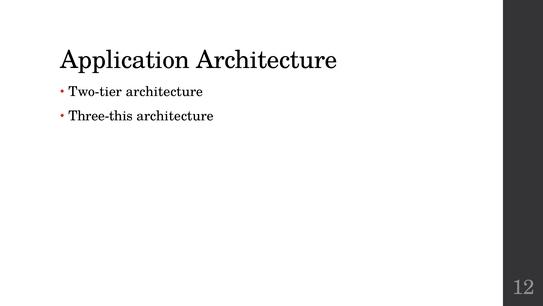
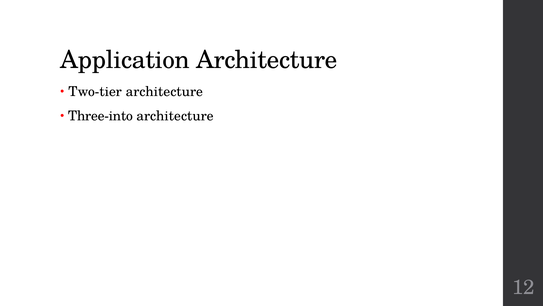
Three-this: Three-this -> Three-into
